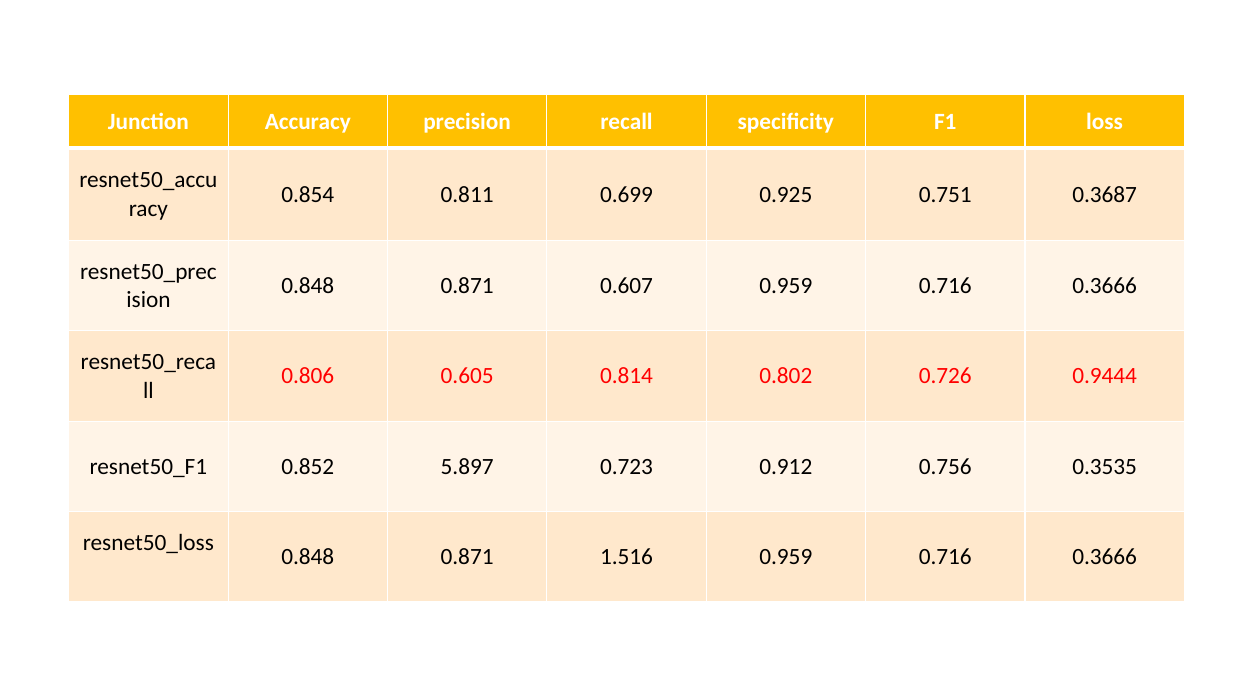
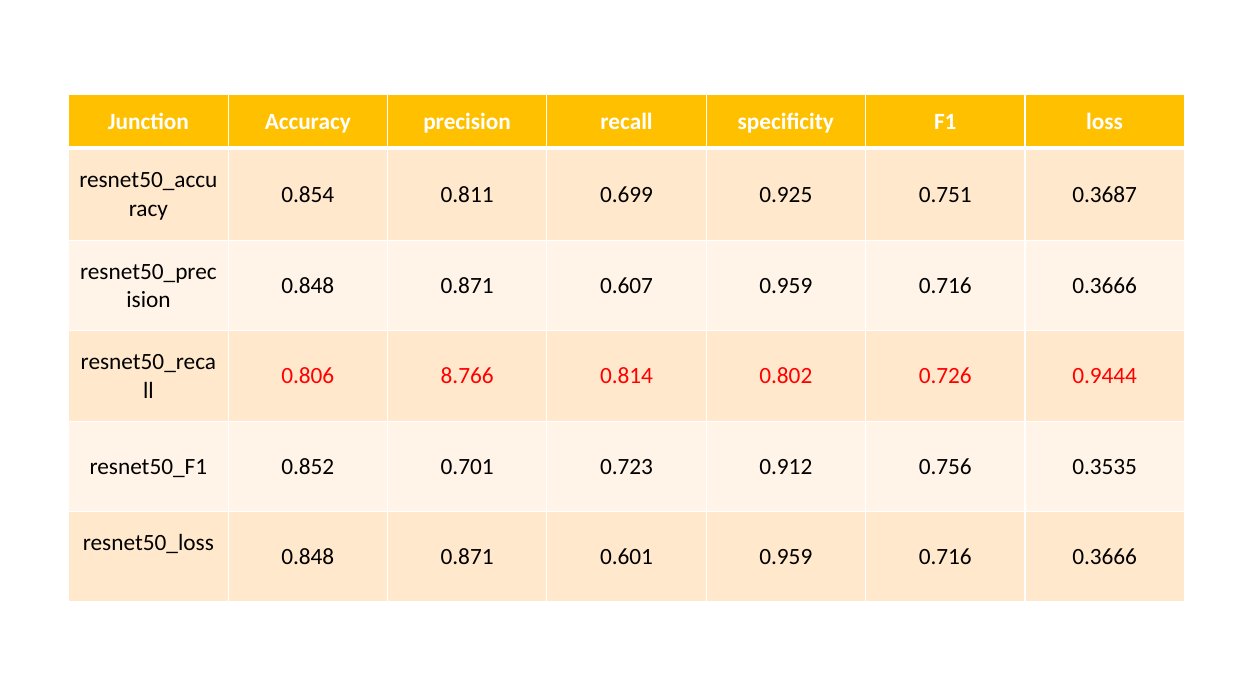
0.605: 0.605 -> 8.766
5.897: 5.897 -> 0.701
1.516: 1.516 -> 0.601
